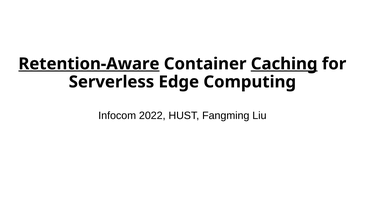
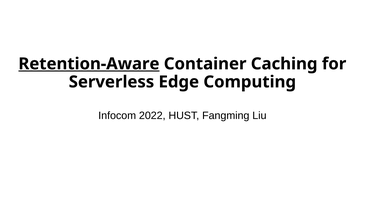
Caching underline: present -> none
